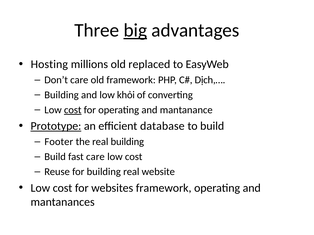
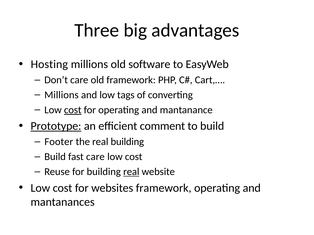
big underline: present -> none
replaced: replaced -> software
Dịch,…: Dịch,… -> Cart,…
Building at (62, 95): Building -> Millions
khỏi: khỏi -> tags
database: database -> comment
real at (131, 172) underline: none -> present
